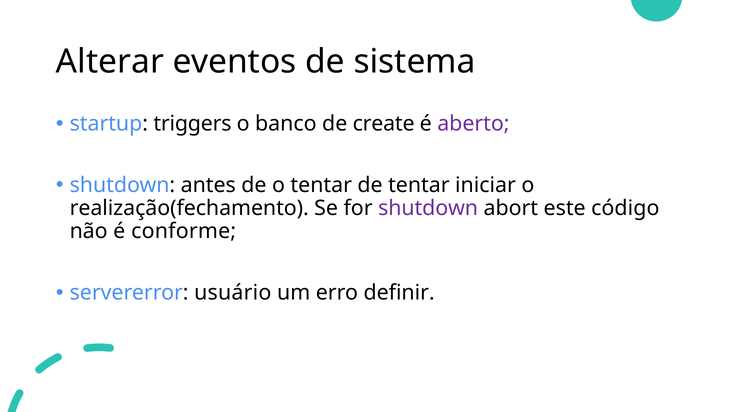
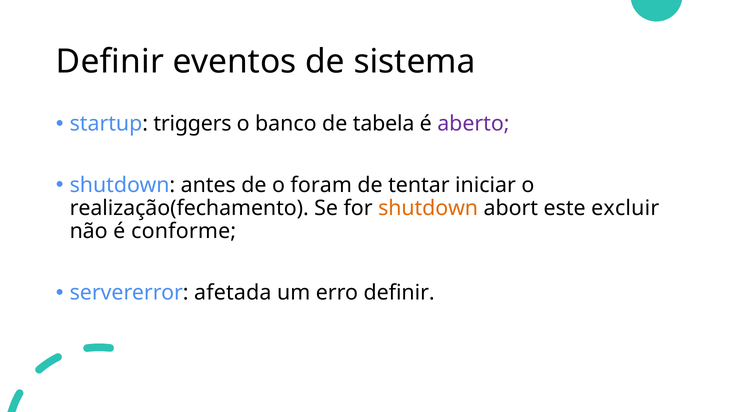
Alterar at (110, 62): Alterar -> Definir
create: create -> tabela
o tentar: tentar -> foram
shutdown at (428, 208) colour: purple -> orange
código: código -> excluir
usuário: usuário -> afetada
